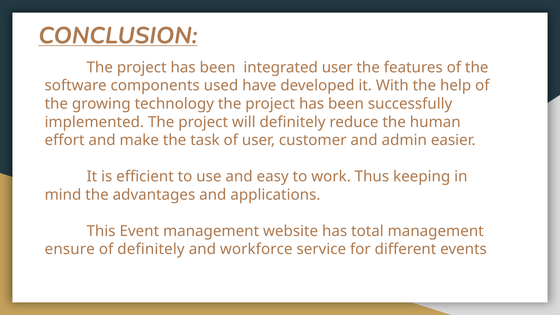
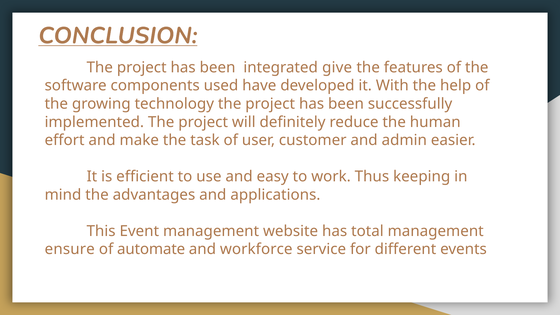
integrated user: user -> give
of definitely: definitely -> automate
